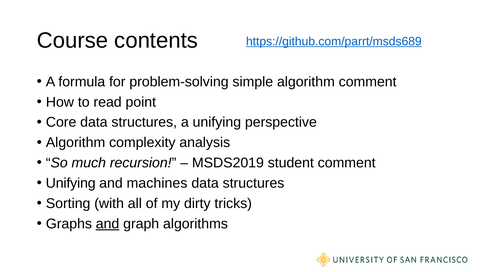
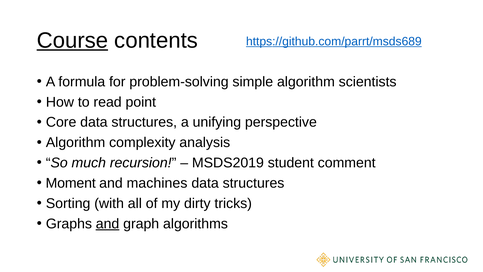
Course underline: none -> present
algorithm comment: comment -> scientists
Unifying at (71, 183): Unifying -> Moment
